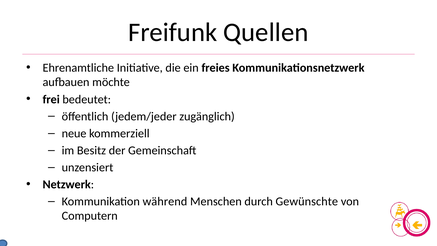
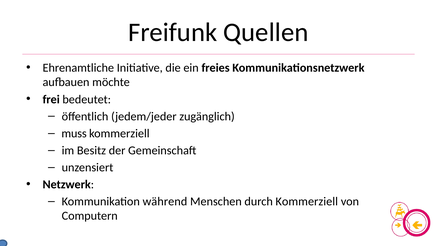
neue: neue -> muss
durch Gewünschte: Gewünschte -> Kommerziell
